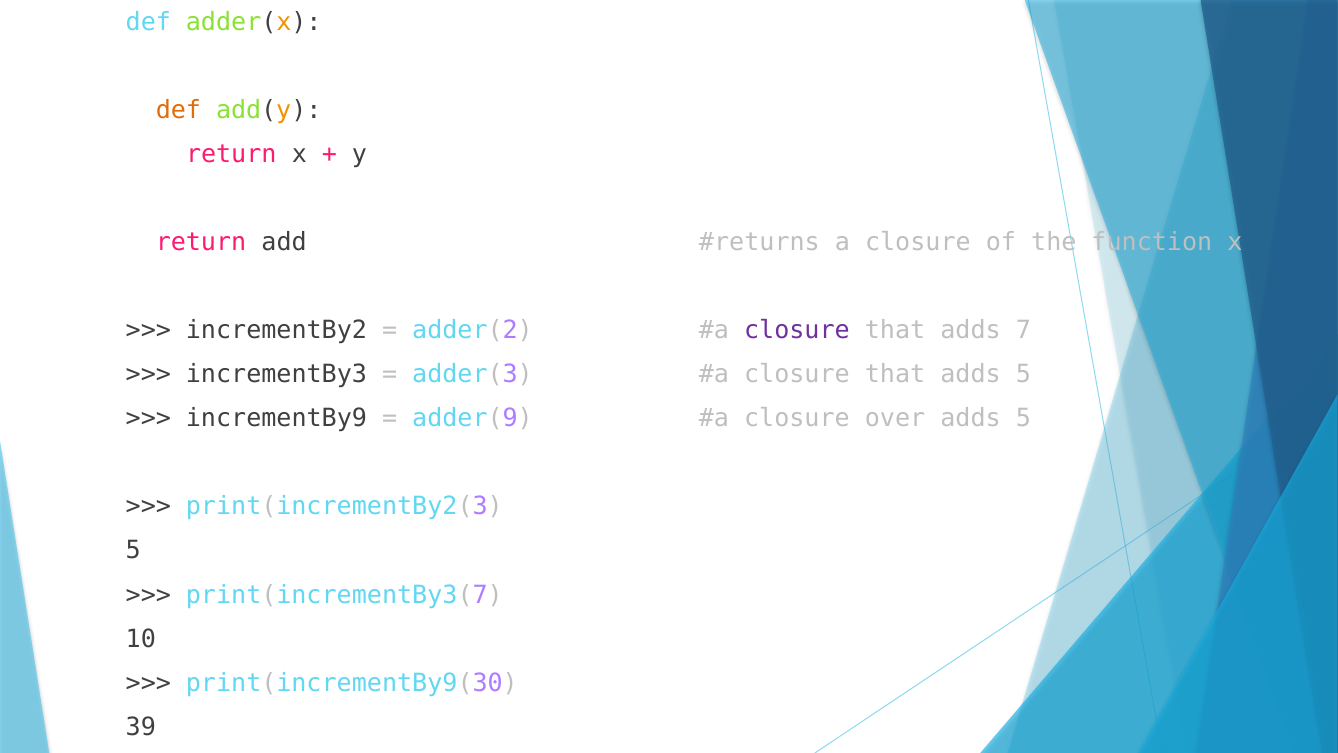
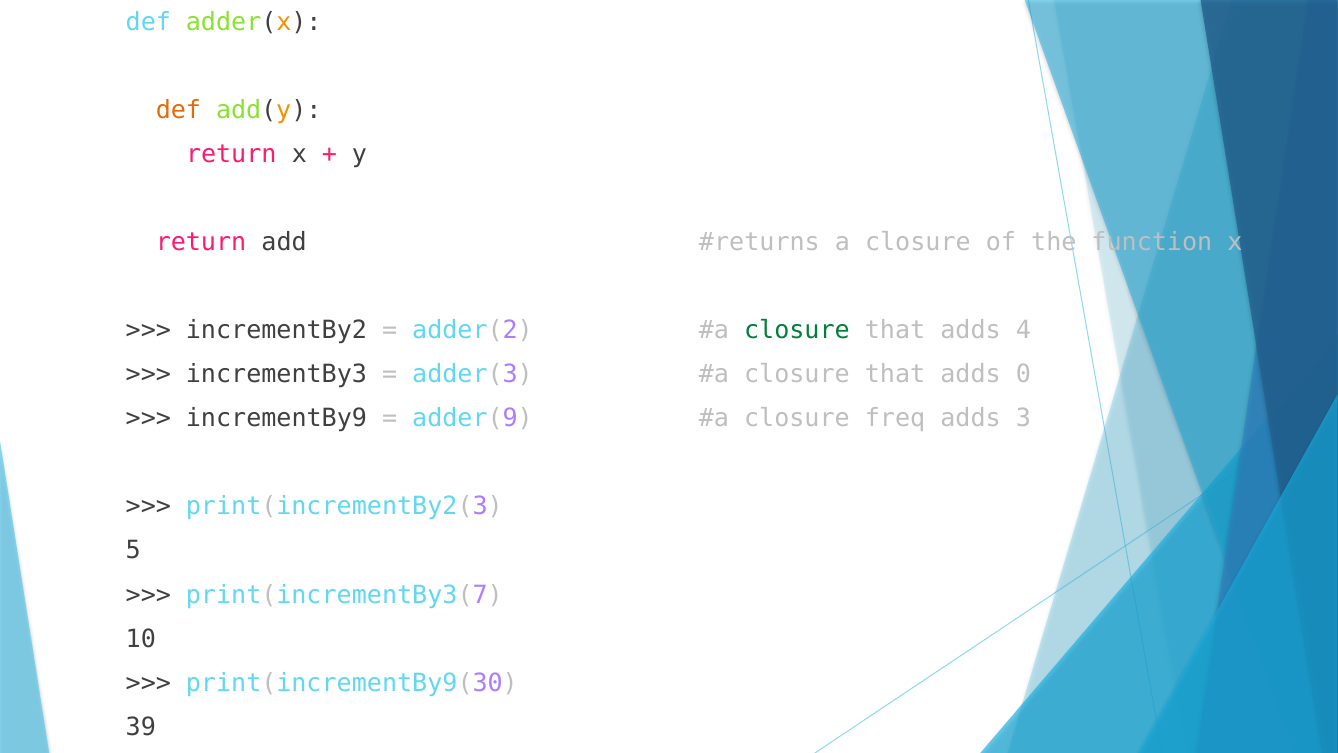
closure at (797, 330) colour: purple -> green
7: 7 -> 4
that adds 5: 5 -> 0
over: over -> freq
5 at (1023, 418): 5 -> 3
